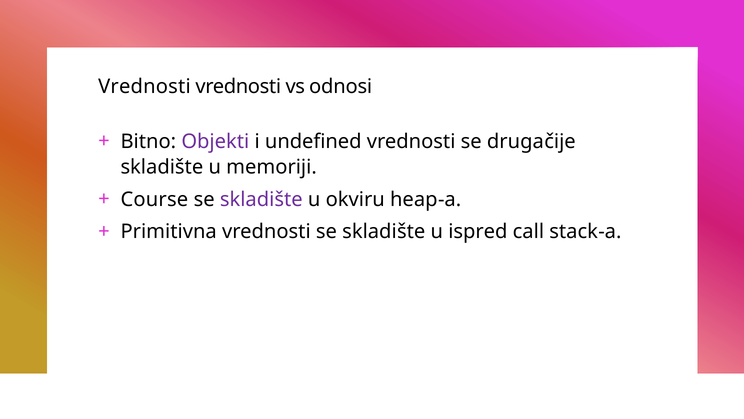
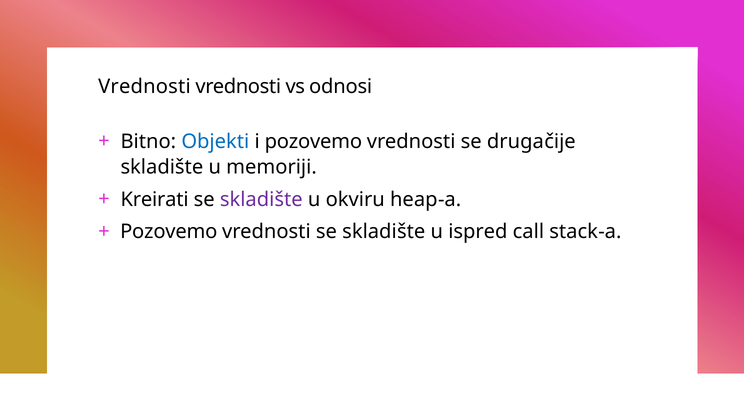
Objekti colour: purple -> blue
i undefined: undefined -> pozovemo
Course: Course -> Kreirati
Primitivna at (169, 231): Primitivna -> Pozovemo
